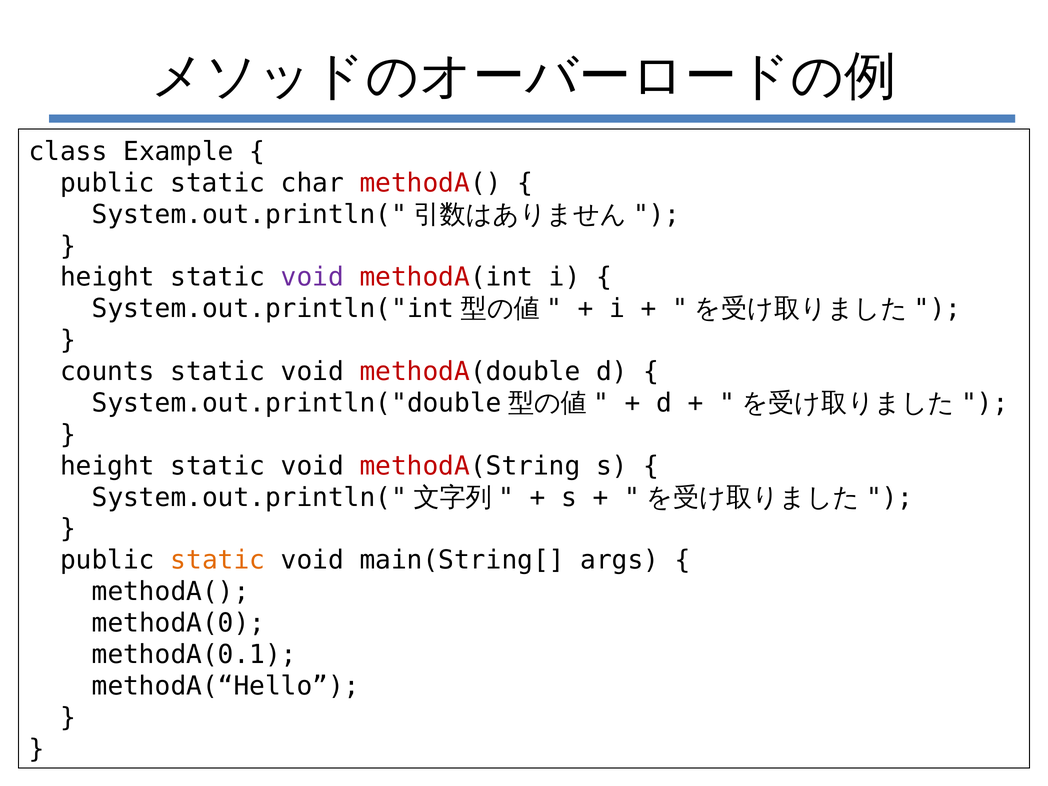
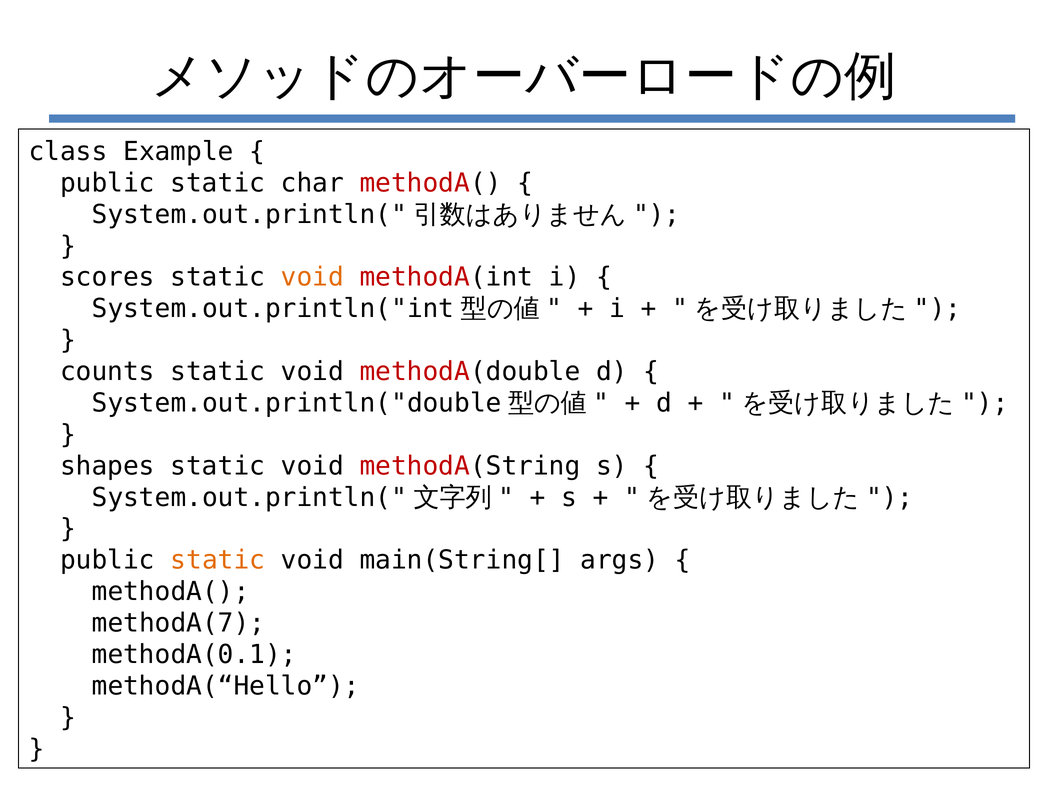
height at (107, 277): height -> scores
void at (312, 277) colour: purple -> orange
height at (107, 466): height -> shapes
methodA(0: methodA(0 -> methodA(7
